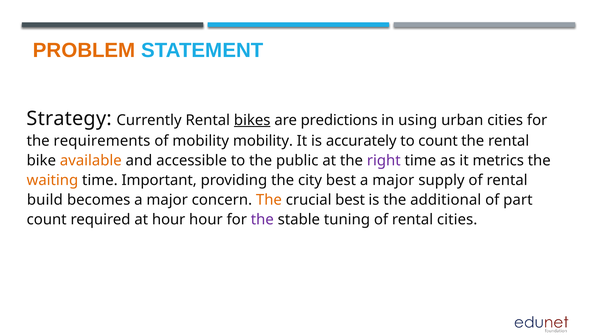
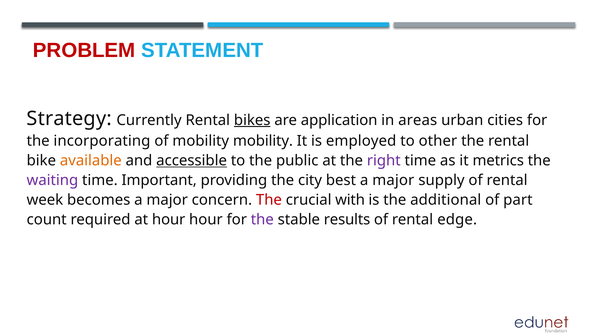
PROBLEM colour: orange -> red
predictions: predictions -> application
using: using -> areas
requirements: requirements -> incorporating
accurately: accurately -> employed
to count: count -> other
accessible underline: none -> present
waiting colour: orange -> purple
build: build -> week
The at (269, 200) colour: orange -> red
crucial best: best -> with
tuning: tuning -> results
rental cities: cities -> edge
